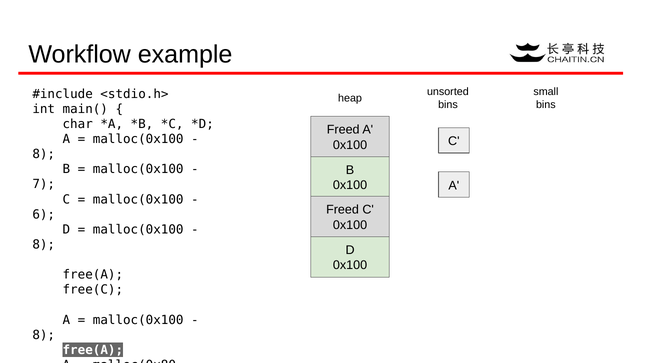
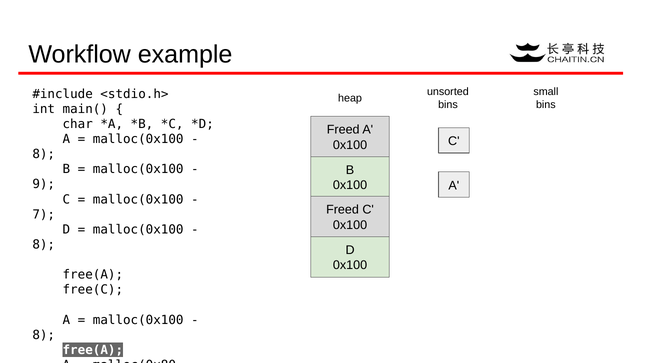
7: 7 -> 9
6: 6 -> 7
